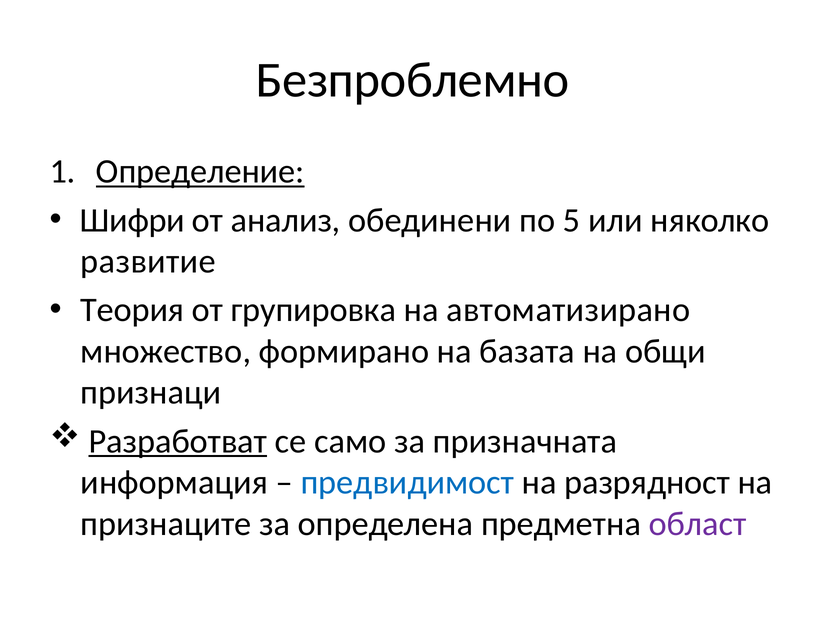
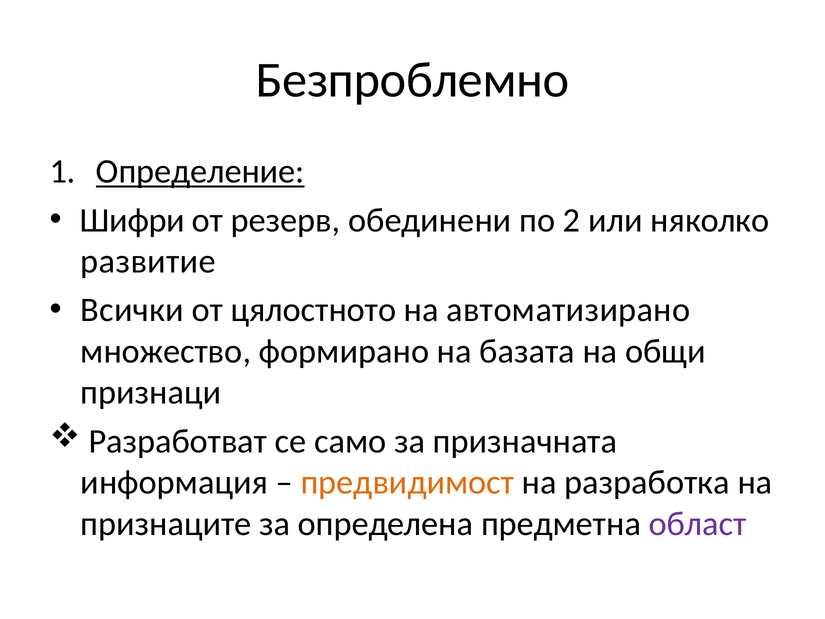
анализ: анализ -> резерв
5: 5 -> 2
Теория: Теория -> Всички
групировка: групировка -> цялостното
Разработват underline: present -> none
предвидимост colour: blue -> orange
разрядност: разрядност -> разработка
